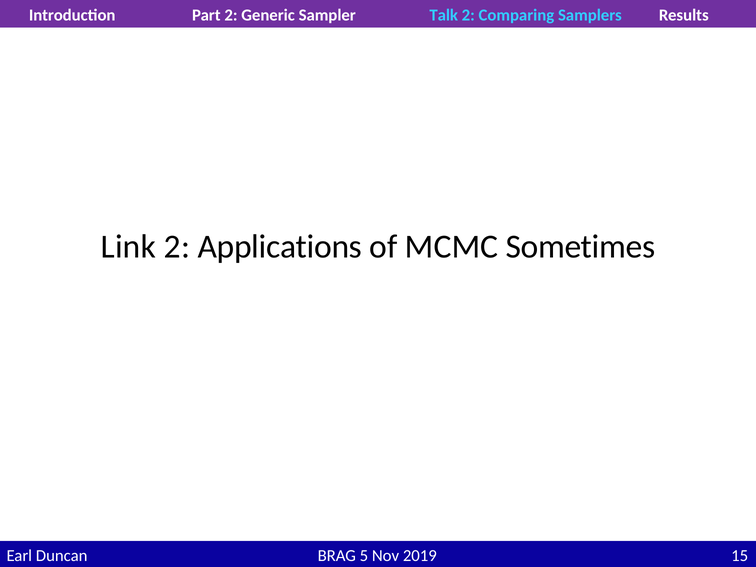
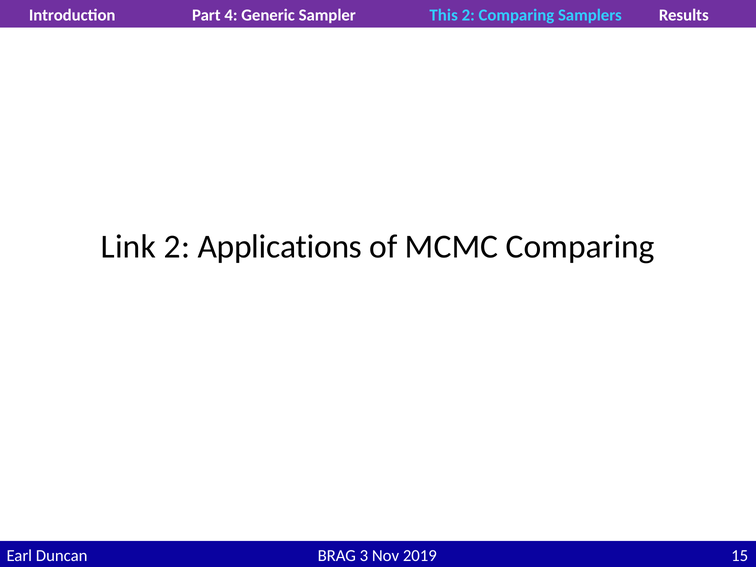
Part 2: 2 -> 4
Talk: Talk -> This
MCMC Sometimes: Sometimes -> Comparing
5: 5 -> 3
